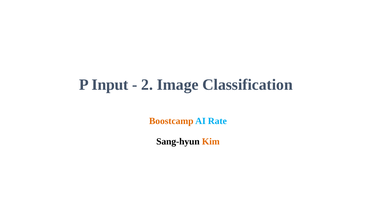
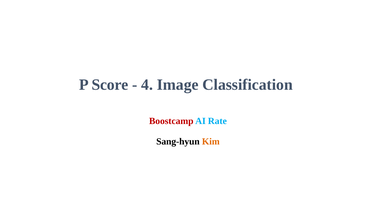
Input: Input -> Score
2: 2 -> 4
Boostcamp colour: orange -> red
